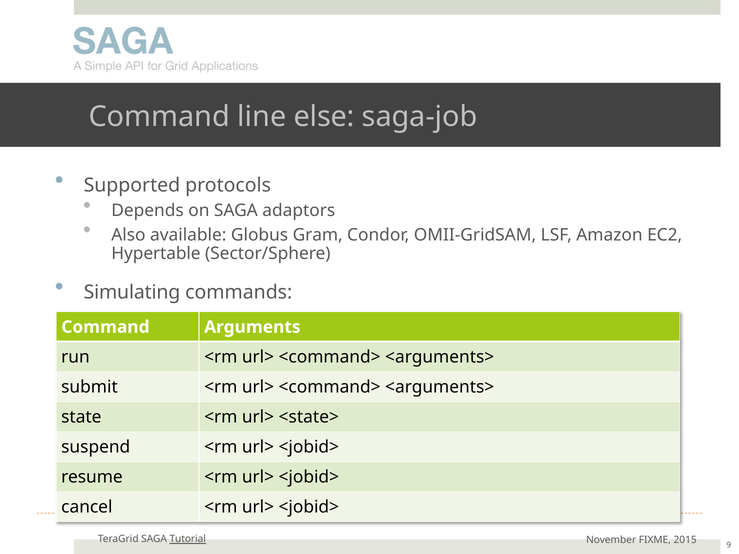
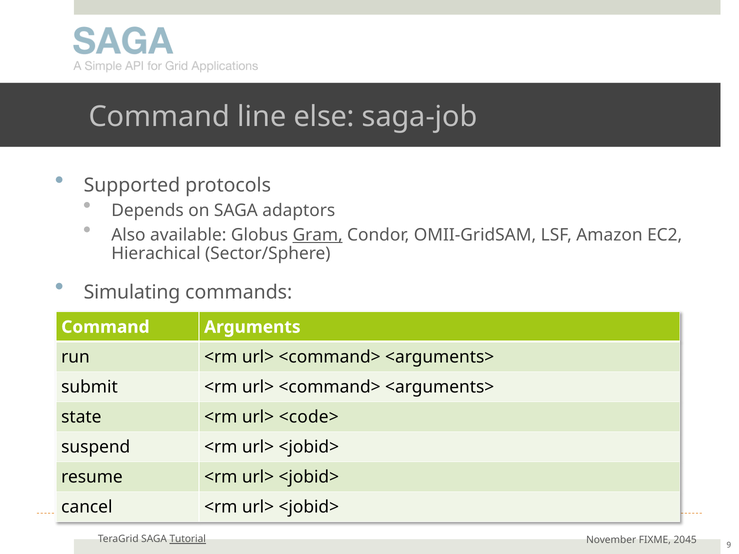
Gram underline: none -> present
Hypertable: Hypertable -> Hierachical
<state>: <state> -> <code>
2015: 2015 -> 2045
